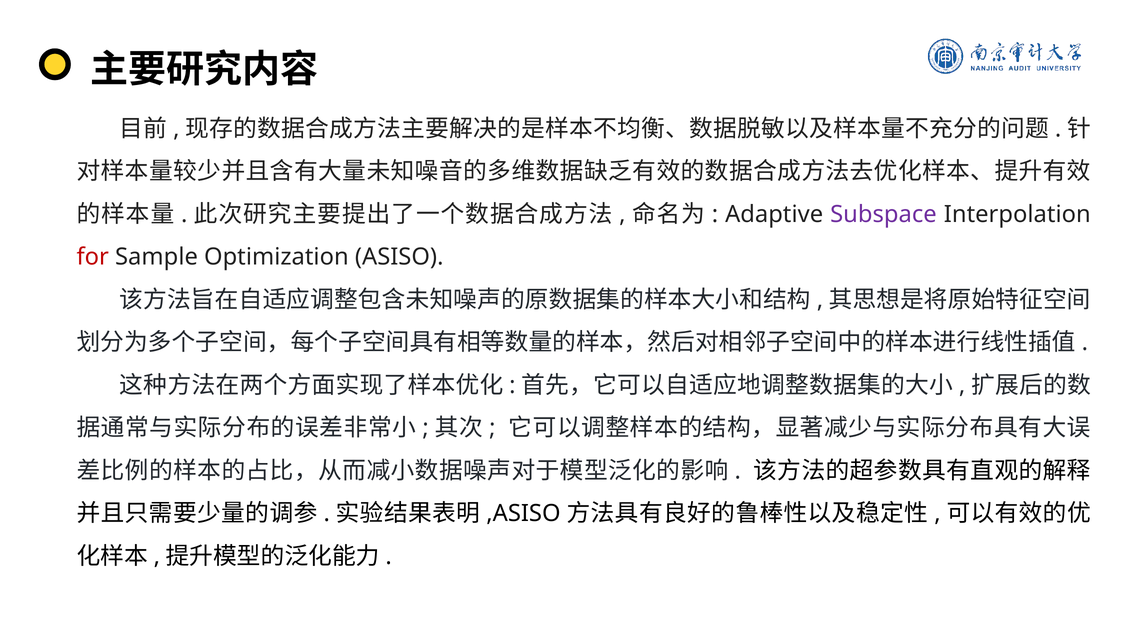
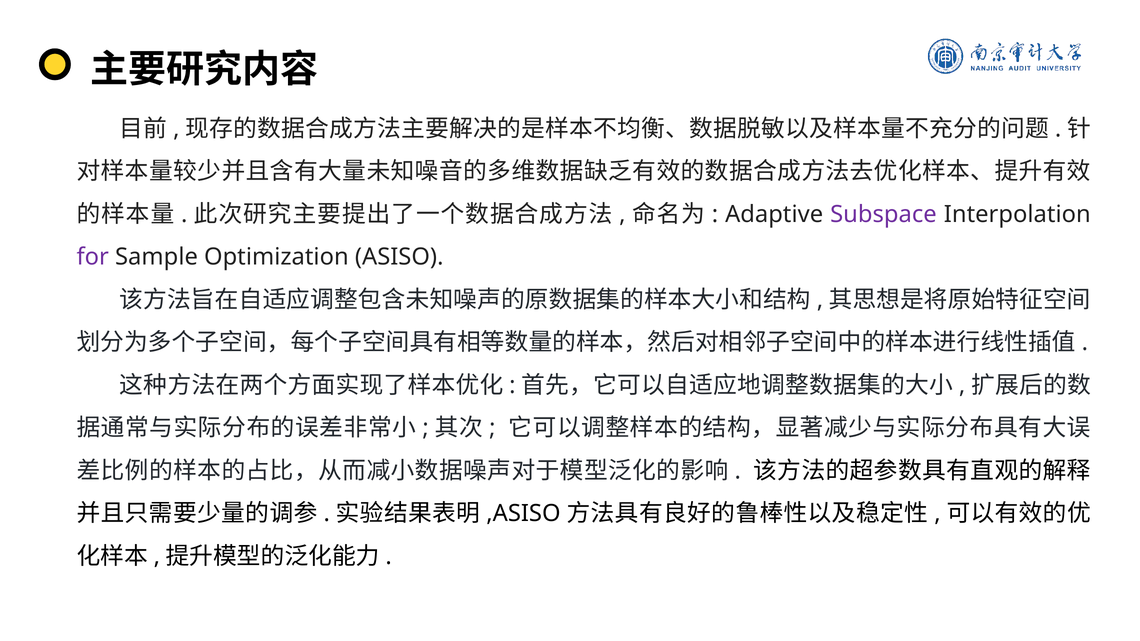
for colour: red -> purple
